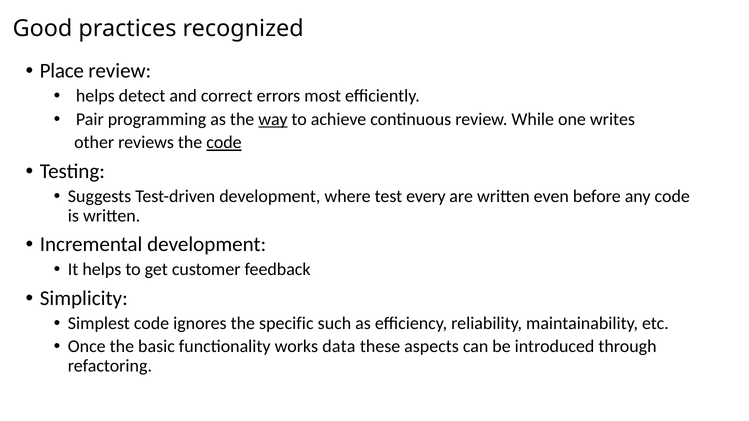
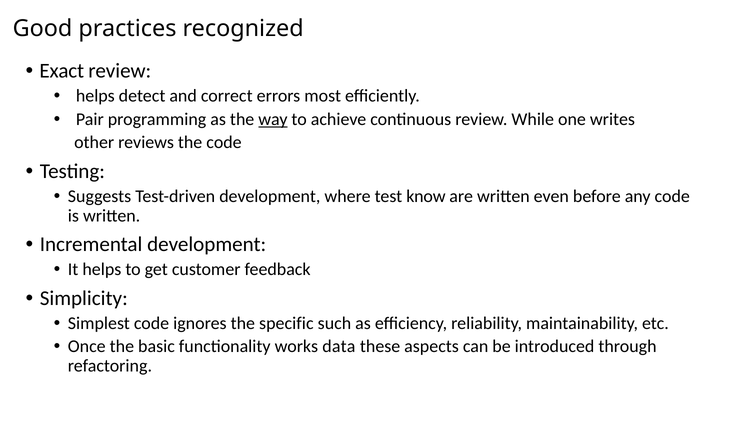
Place: Place -> Exact
code at (224, 143) underline: present -> none
every: every -> know
